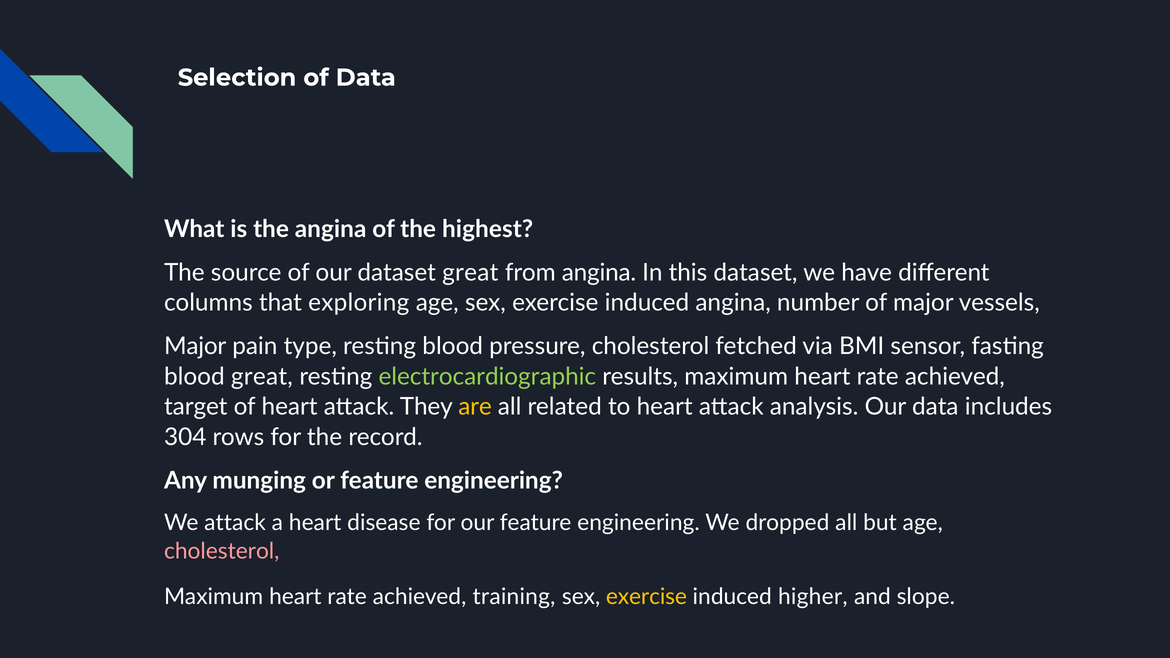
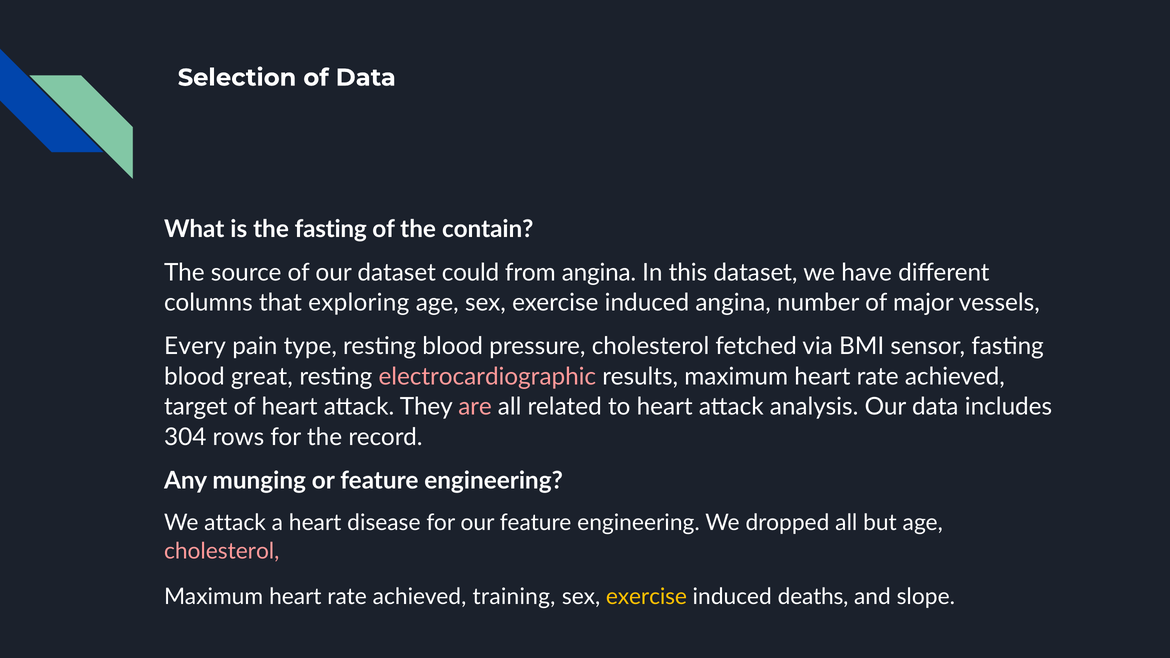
the angina: angina -> fasting
highest: highest -> contain
dataset great: great -> could
Major at (195, 346): Major -> Every
electrocardiographic colour: light green -> pink
are colour: yellow -> pink
higher: higher -> deaths
